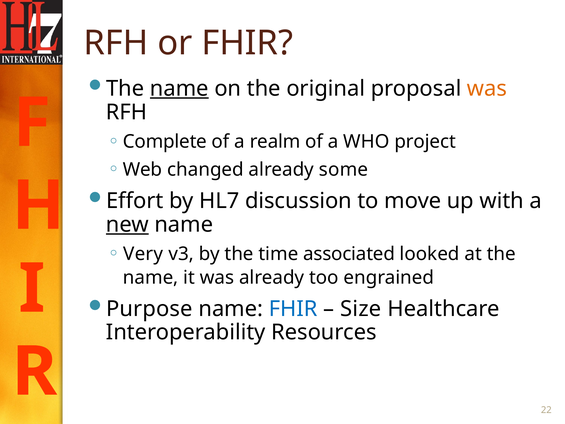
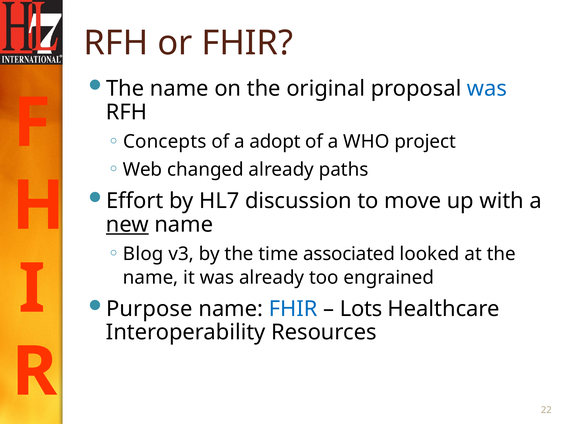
name at (179, 89) underline: present -> none
was at (487, 89) colour: orange -> blue
Complete: Complete -> Concepts
realm: realm -> adopt
some: some -> paths
Very: Very -> Blog
Size: Size -> Lots
